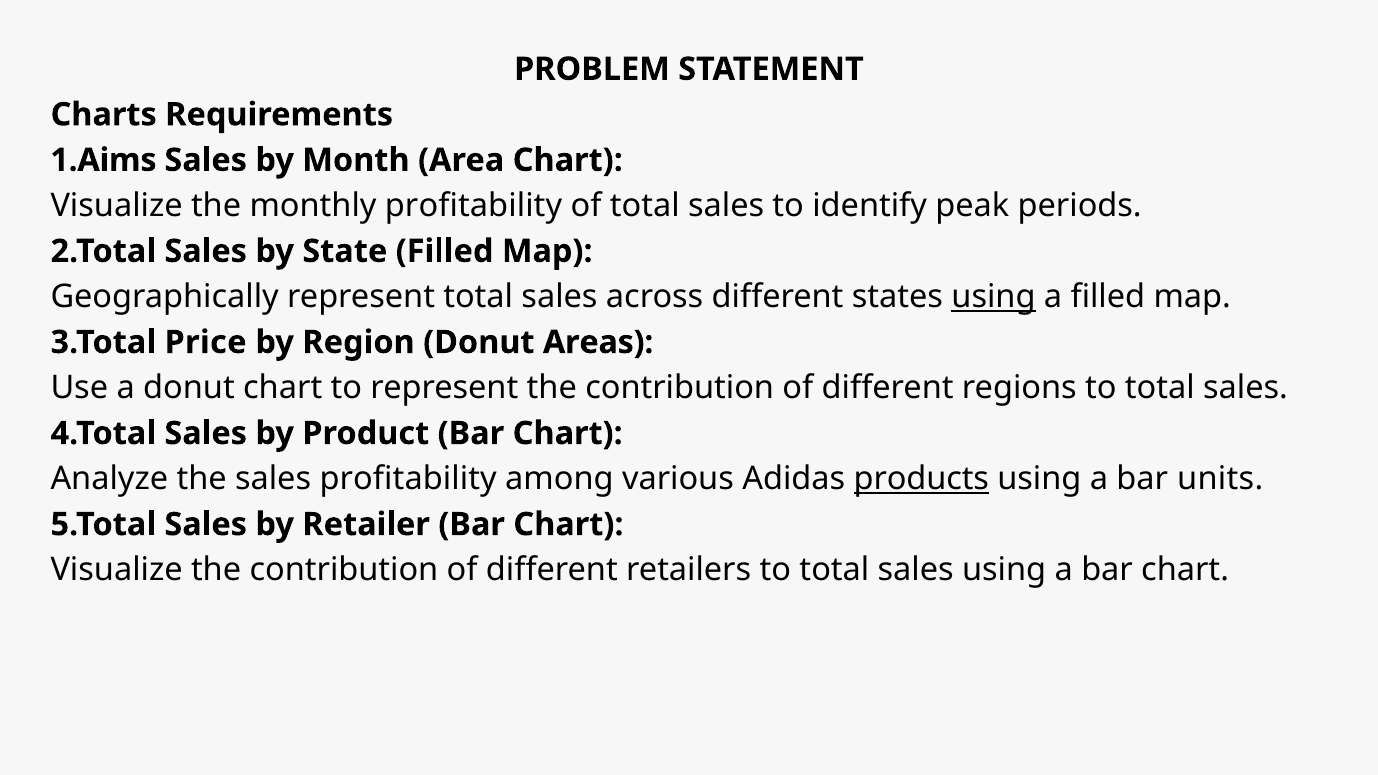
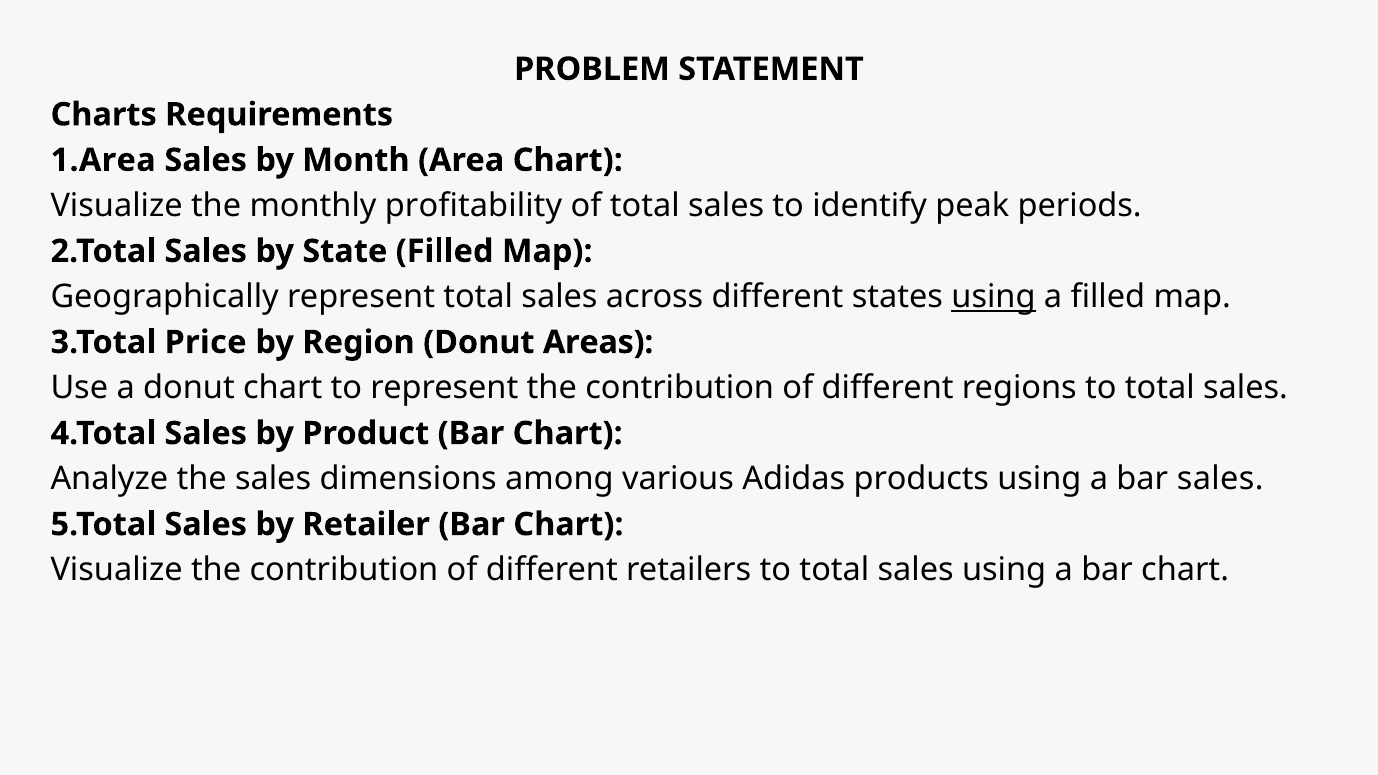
1.Aims: 1.Aims -> 1.Area
sales profitability: profitability -> dimensions
products underline: present -> none
bar units: units -> sales
